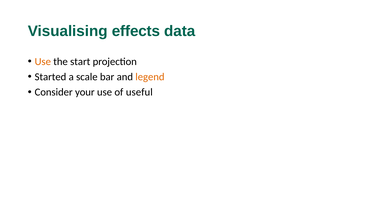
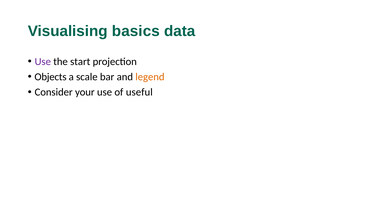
effects: effects -> basics
Use at (43, 62) colour: orange -> purple
Started: Started -> Objects
